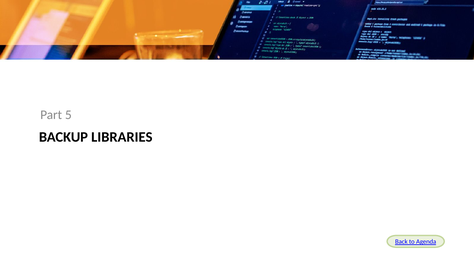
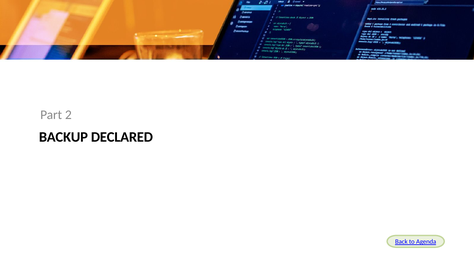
5: 5 -> 2
LIBRARIES: LIBRARIES -> DECLARED
